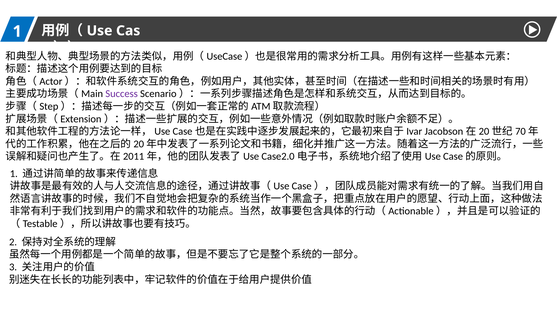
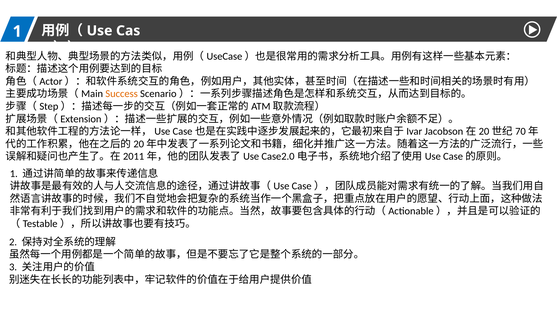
Success colour: purple -> orange
